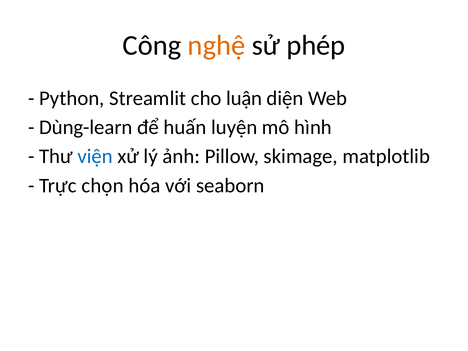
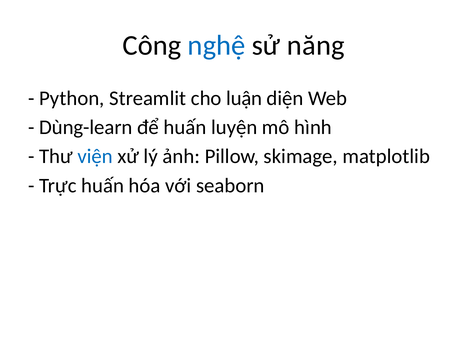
nghệ colour: orange -> blue
phép: phép -> năng
Trực chọn: chọn -> huấn
